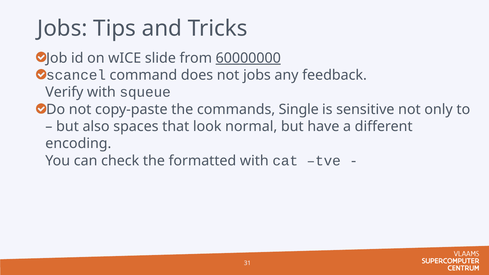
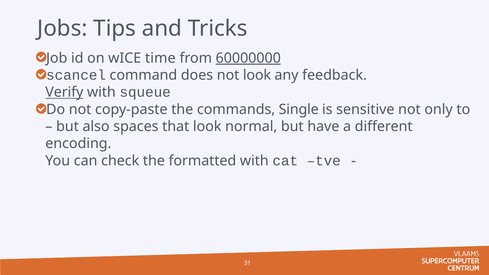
slide: slide -> time
not jobs: jobs -> look
Verify underline: none -> present
